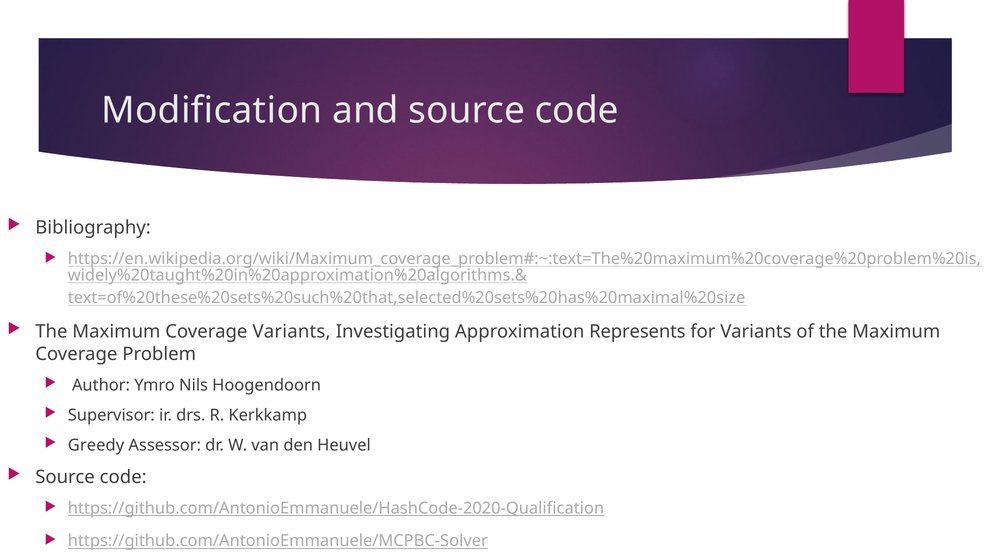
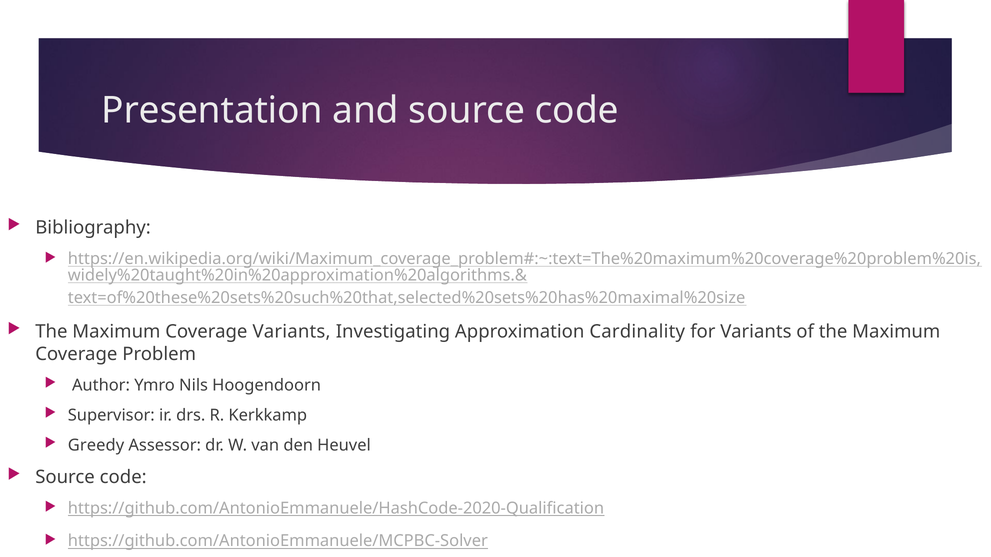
Modification: Modification -> Presentation
Represents: Represents -> Cardinality
